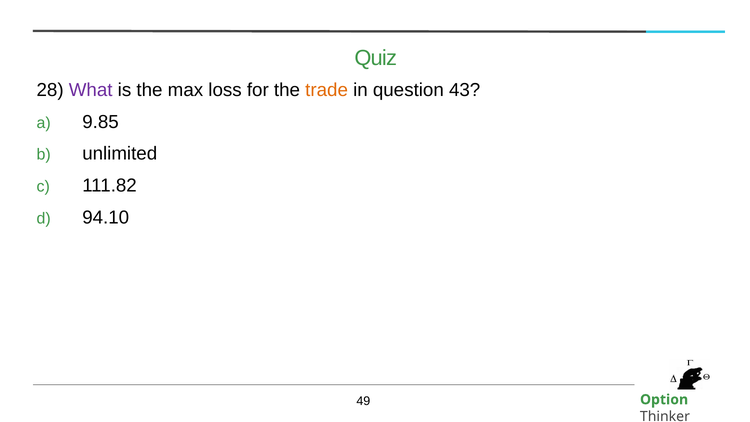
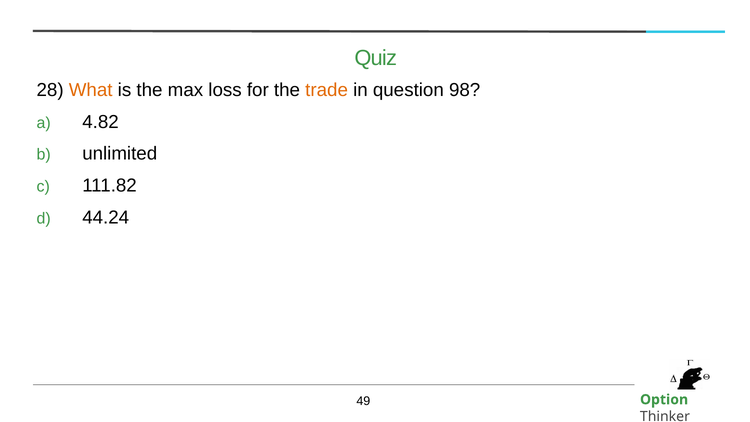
What colour: purple -> orange
43: 43 -> 98
9.85: 9.85 -> 4.82
94.10: 94.10 -> 44.24
